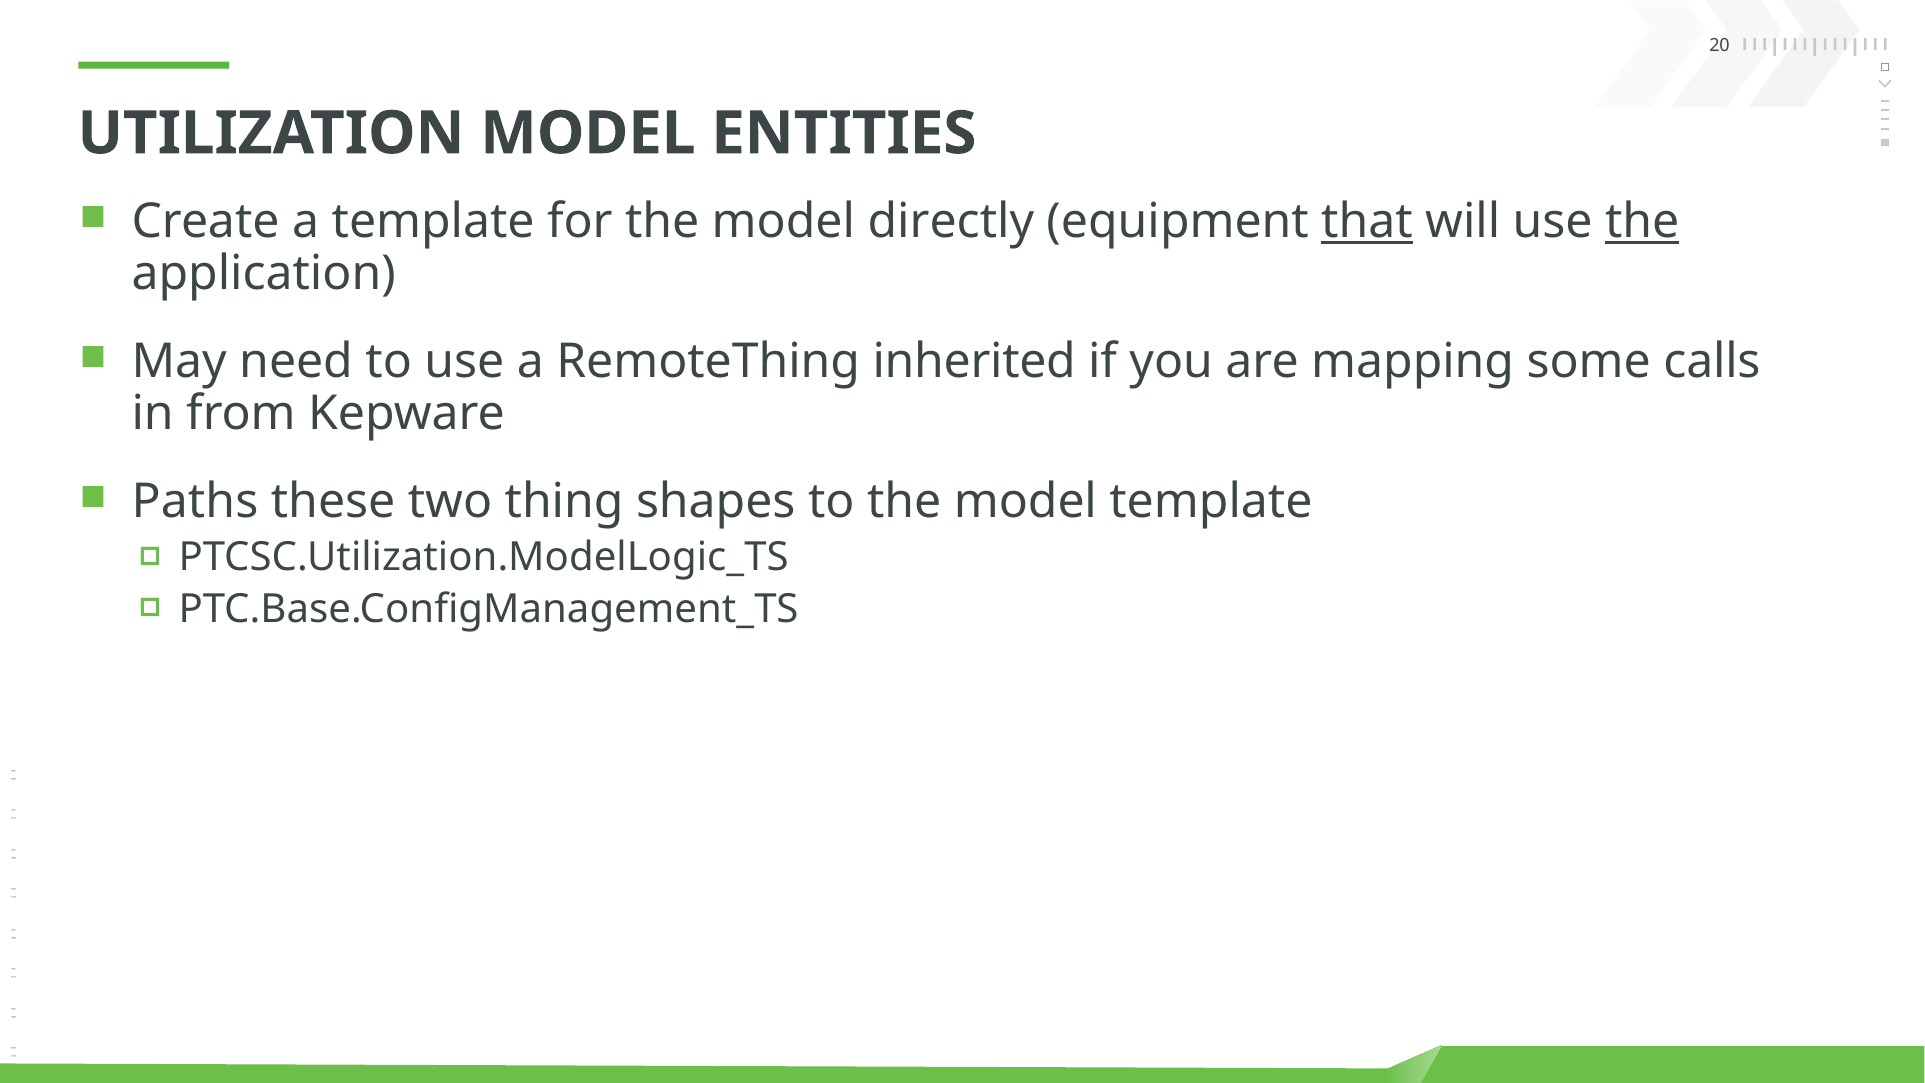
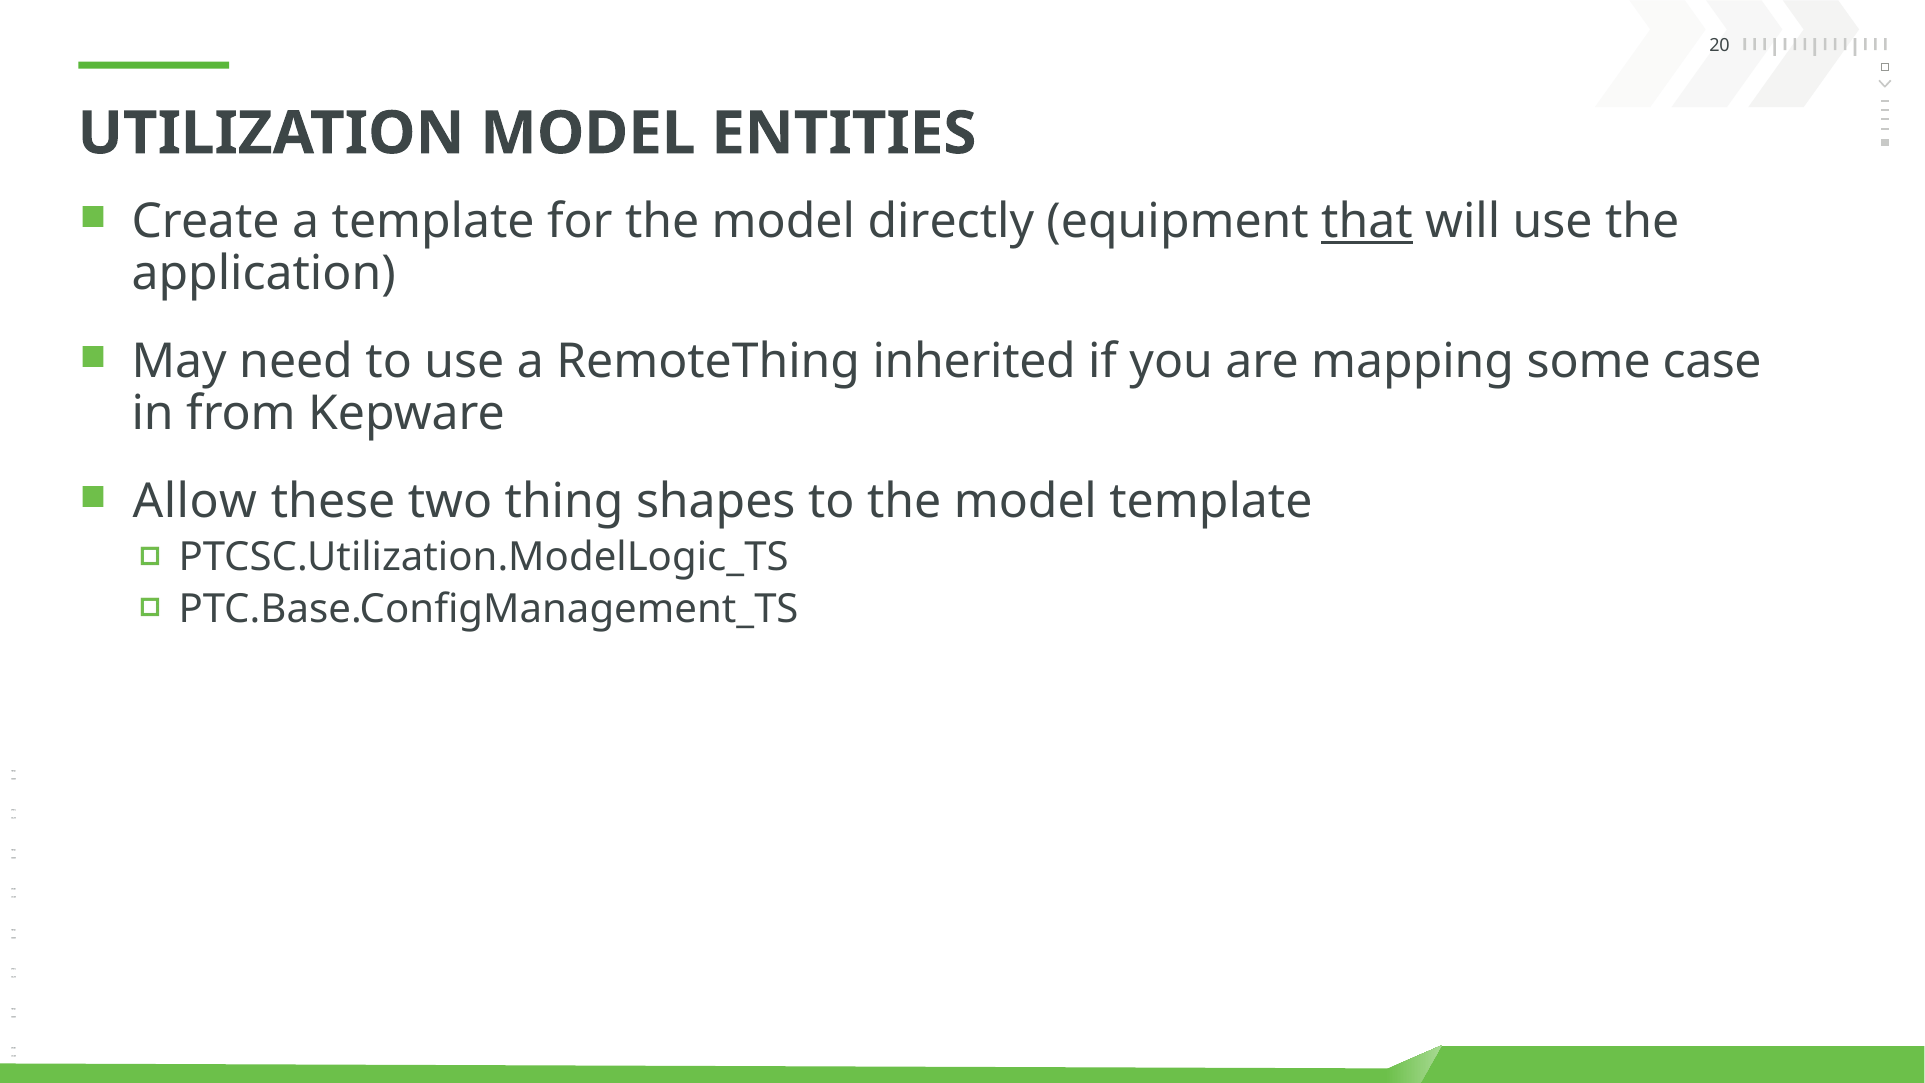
the at (1642, 222) underline: present -> none
calls: calls -> case
Paths: Paths -> Allow
